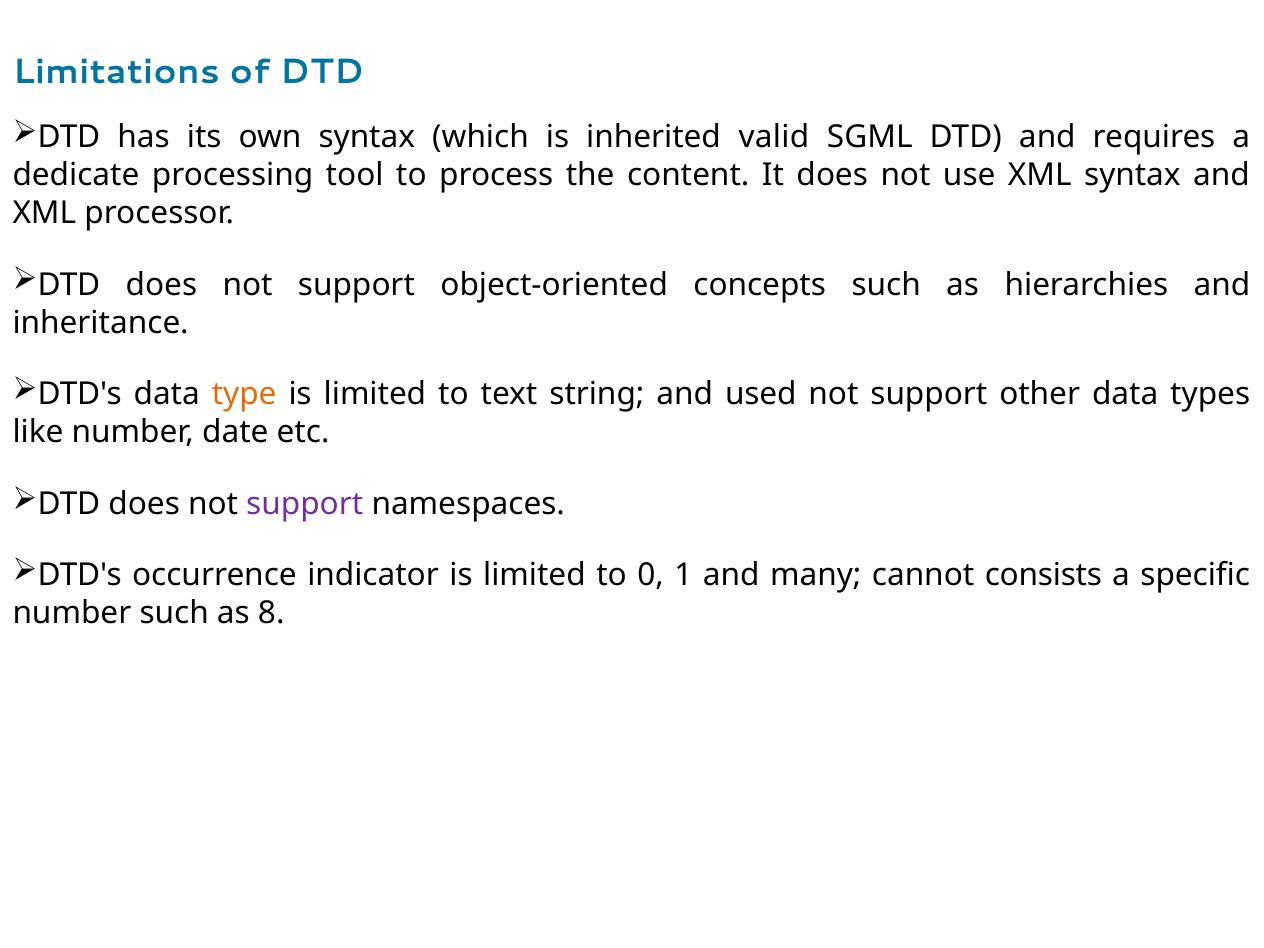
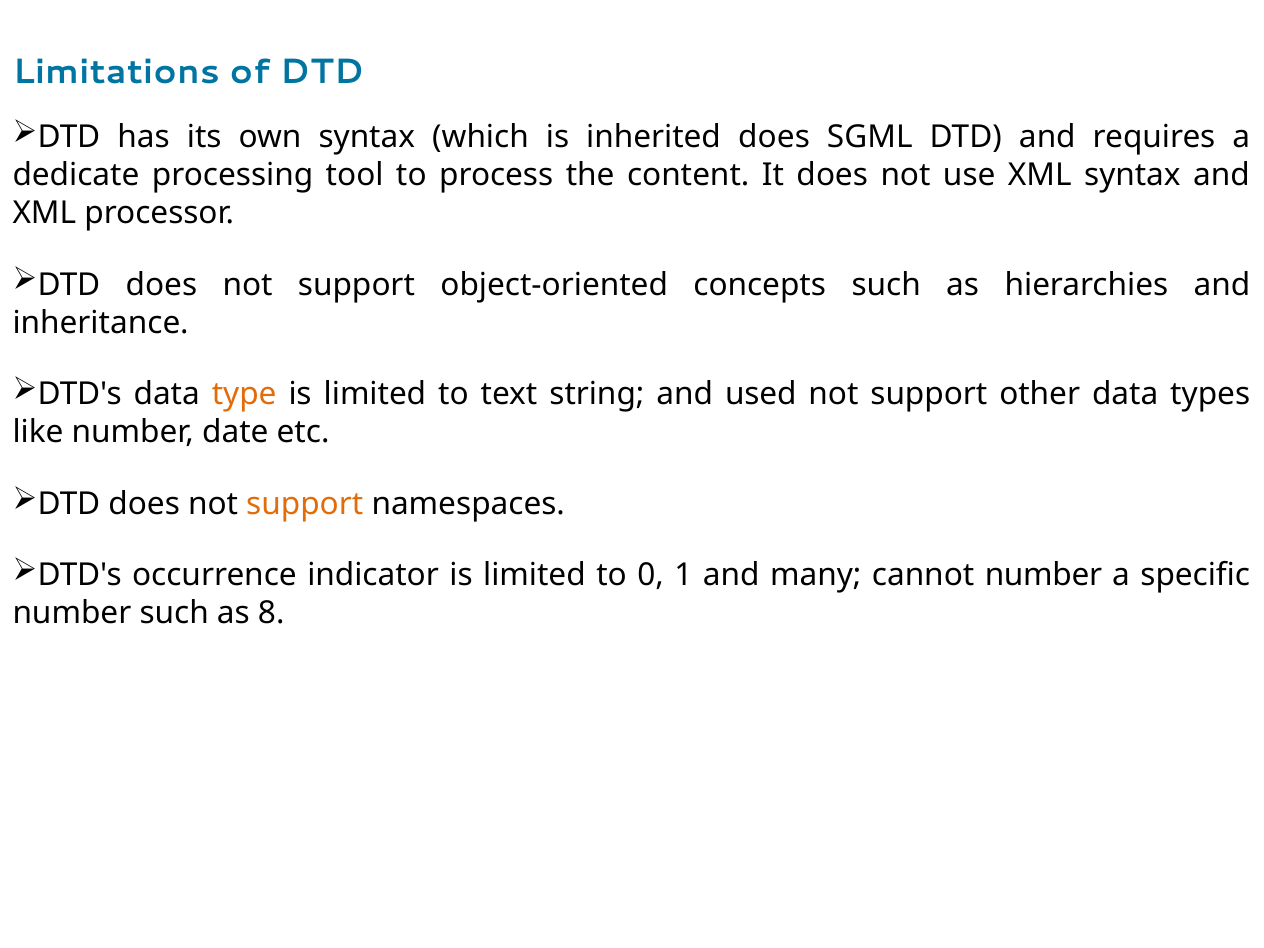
inherited valid: valid -> does
support at (305, 504) colour: purple -> orange
cannot consists: consists -> number
